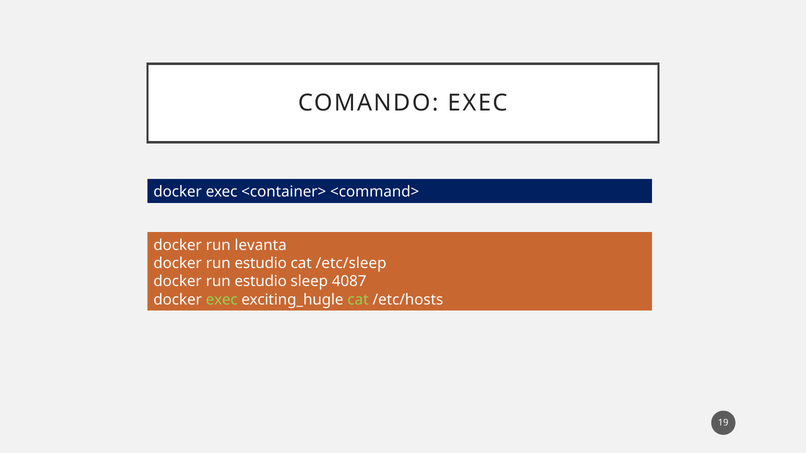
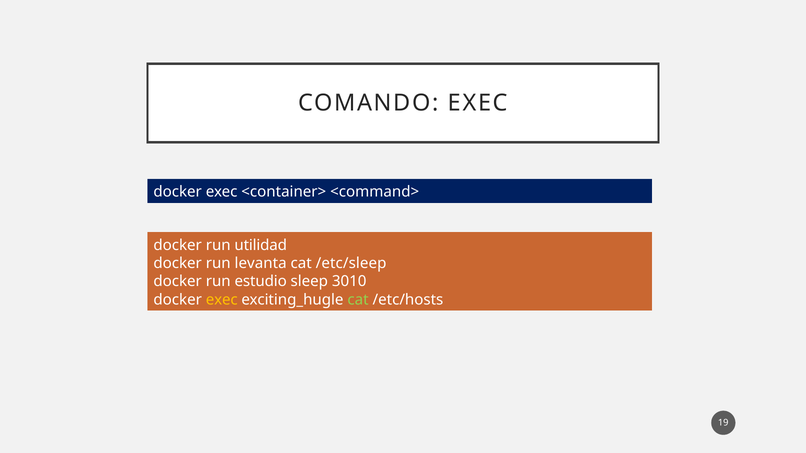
levanta: levanta -> utilidad
estudio at (261, 264): estudio -> levanta
4087: 4087 -> 3010
exec at (222, 300) colour: light green -> yellow
